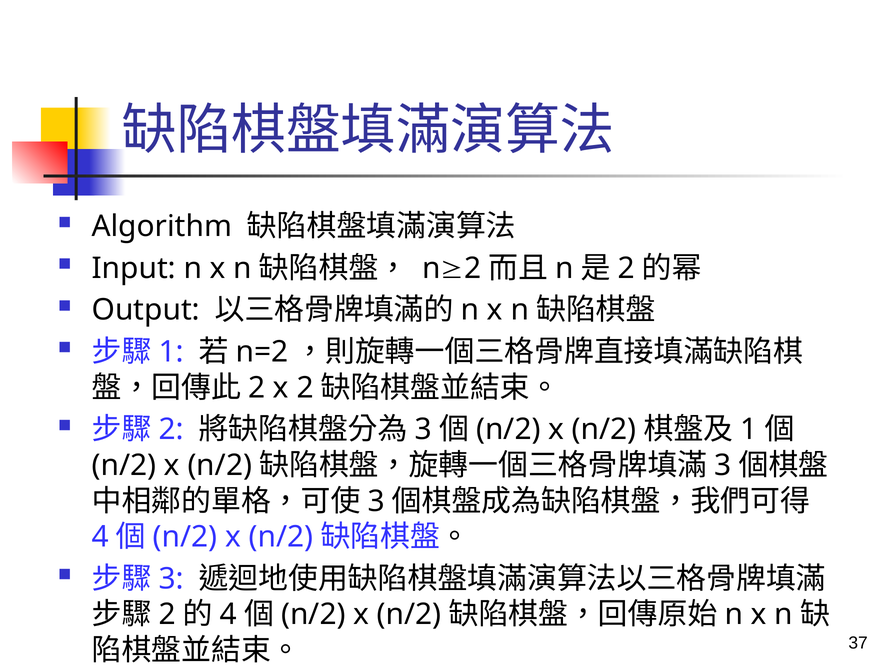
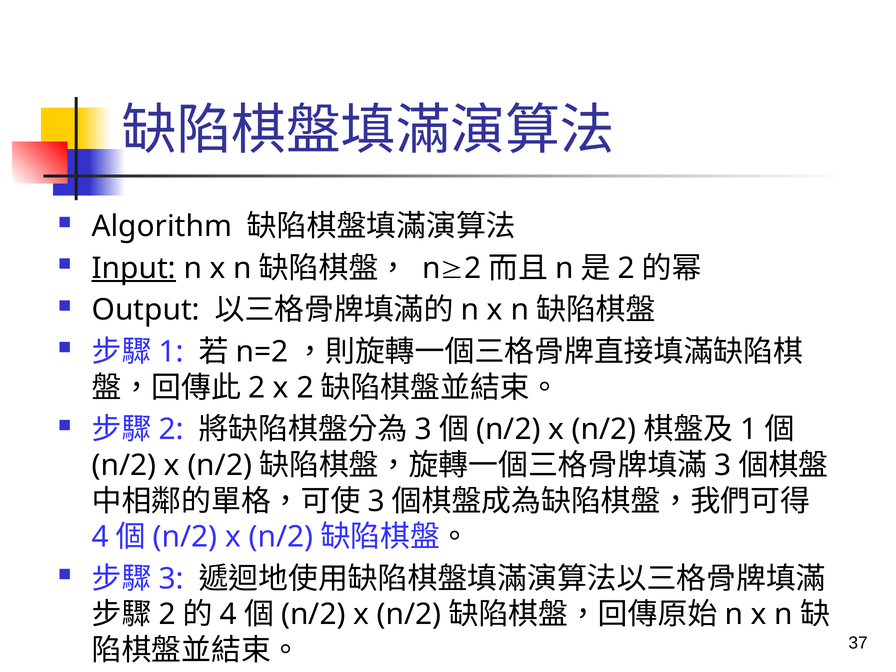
Input underline: none -> present
